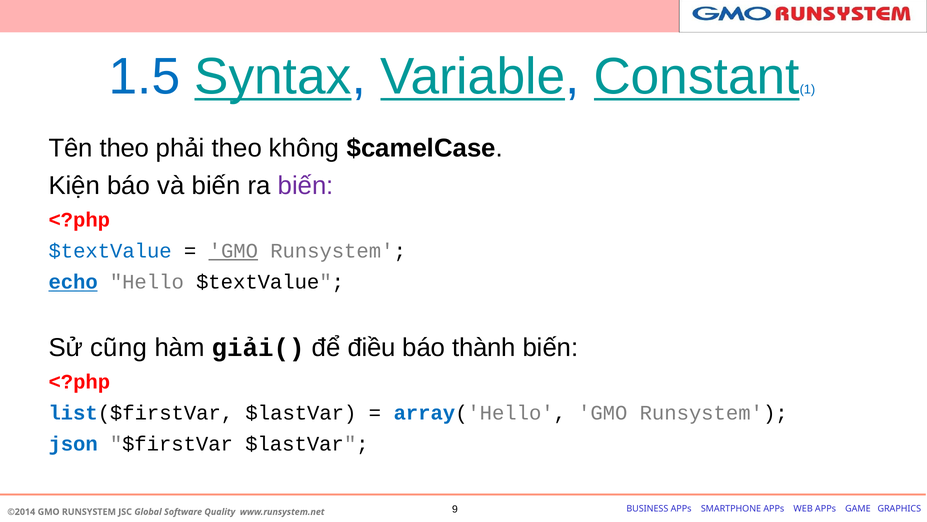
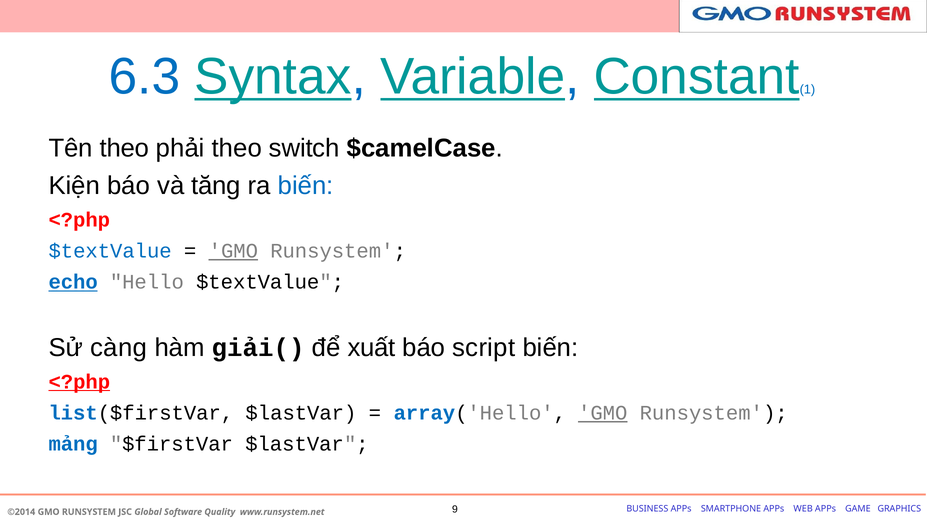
1.5: 1.5 -> 6.3
không: không -> switch
và biến: biến -> tăng
biến at (306, 186) colour: purple -> blue
cũng: cũng -> càng
điều: điều -> xuất
thành: thành -> script
<?php at (79, 381) underline: none -> present
GMO at (603, 412) underline: none -> present
json: json -> mảng
